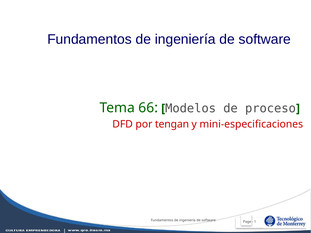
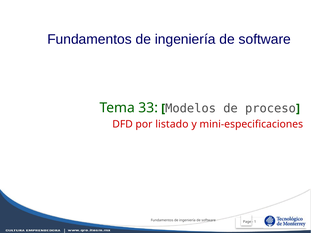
66: 66 -> 33
tengan: tengan -> listado
